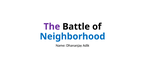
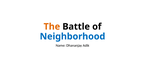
The colour: purple -> orange
